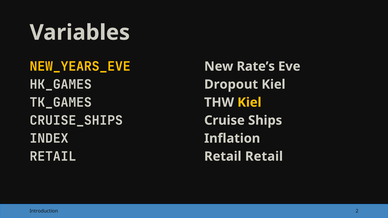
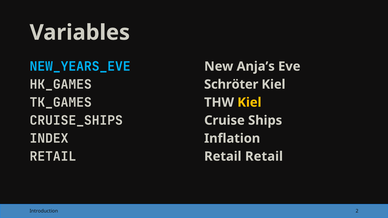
NEW_YEARS_EVE colour: yellow -> light blue
Rate’s: Rate’s -> Anja’s
Dropout: Dropout -> Schröter
